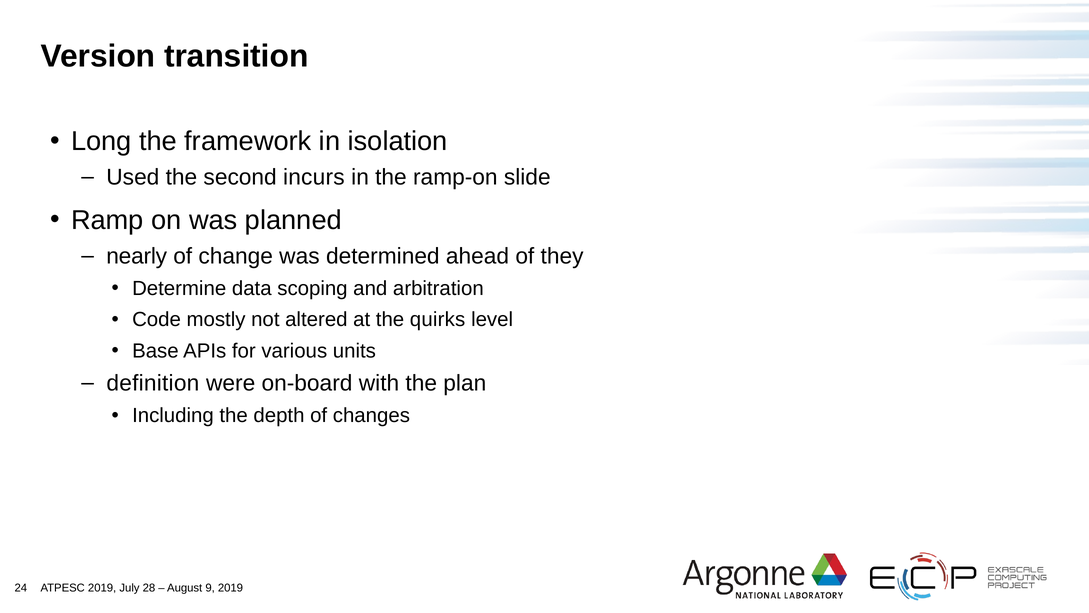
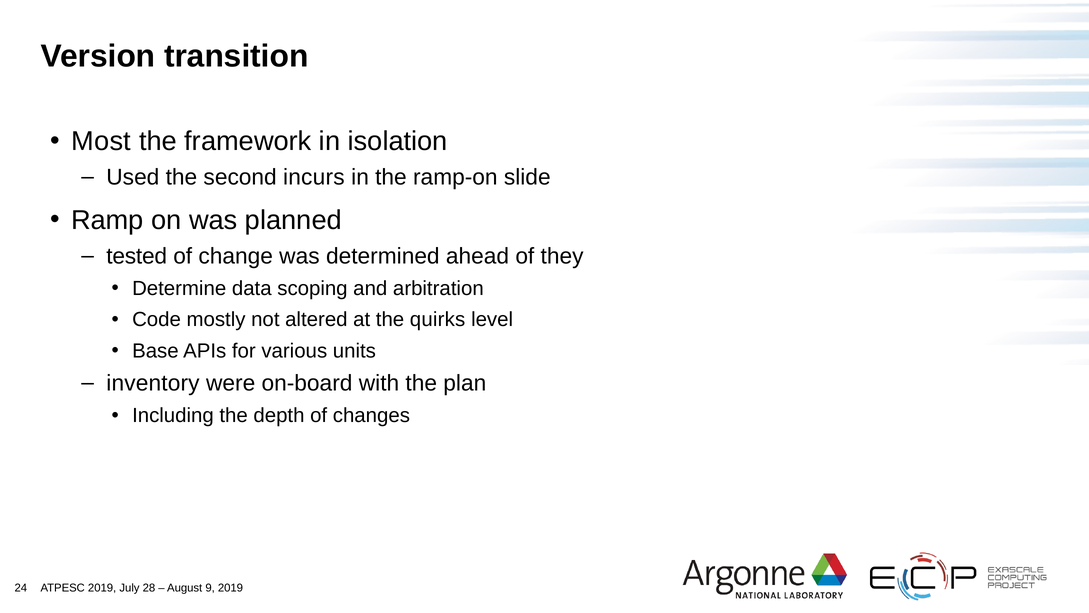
Long: Long -> Most
nearly: nearly -> tested
definition: definition -> inventory
